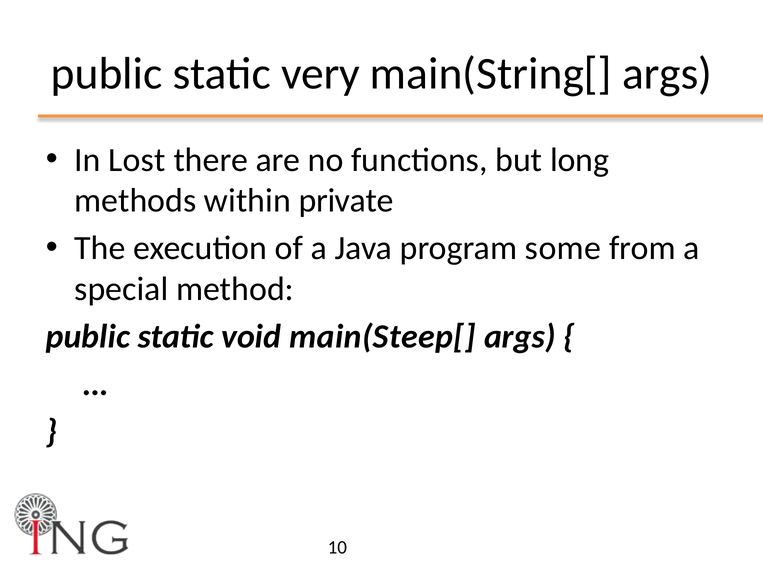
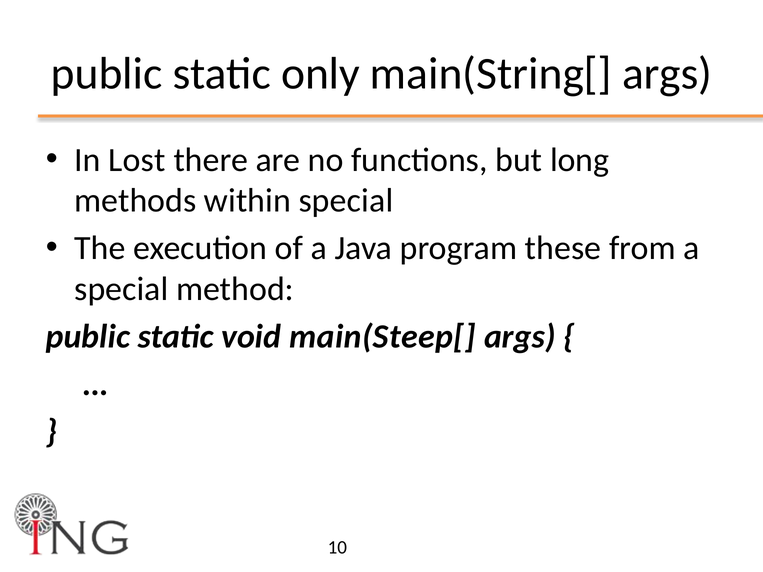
very: very -> only
within private: private -> special
some: some -> these
